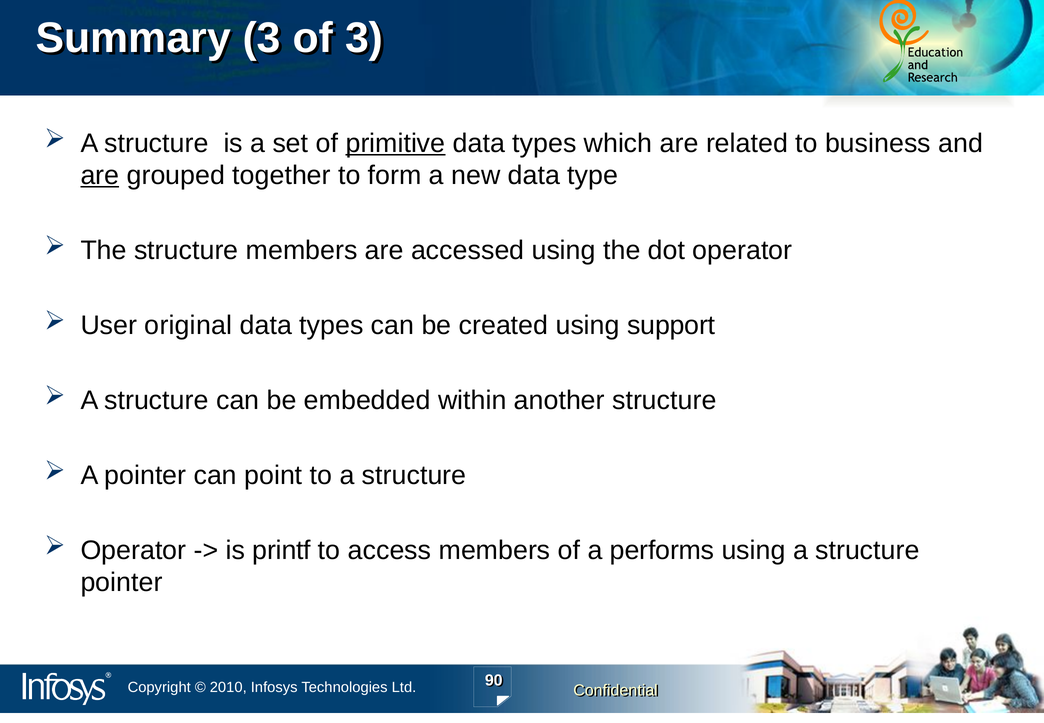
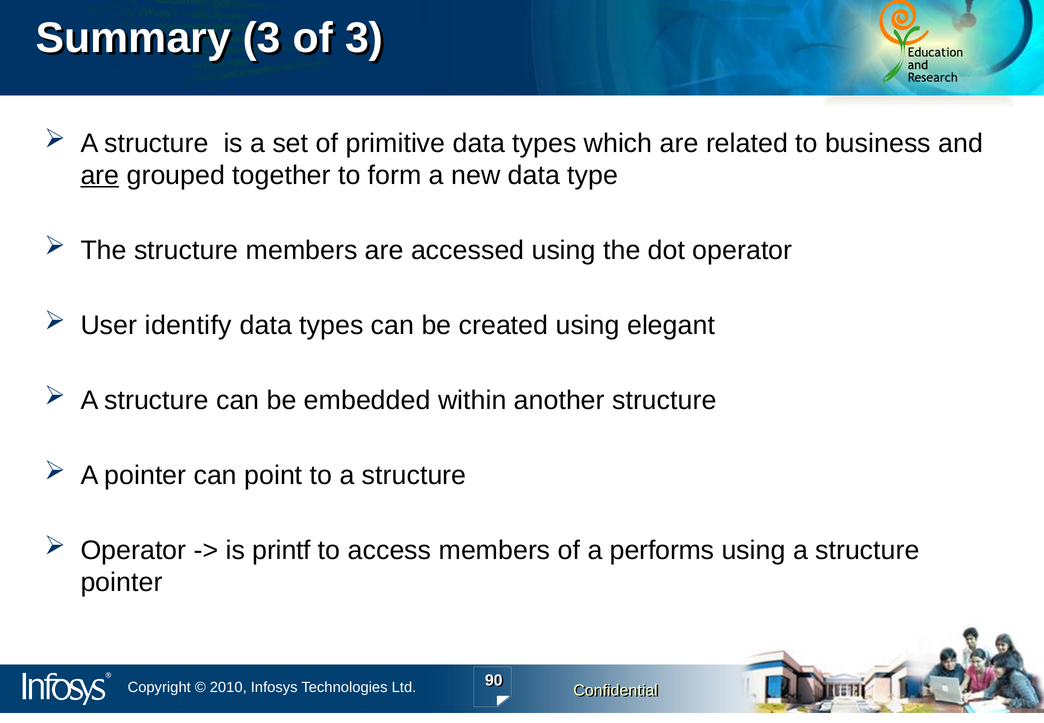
primitive underline: present -> none
original: original -> identify
support: support -> elegant
